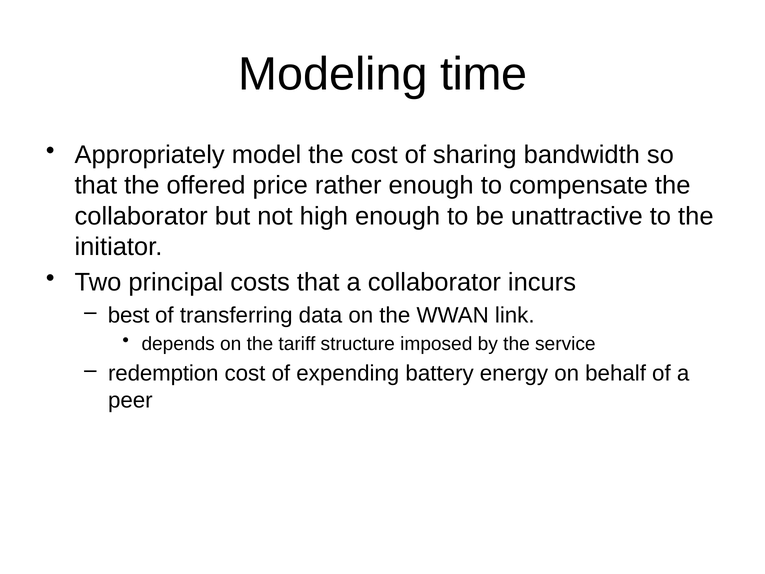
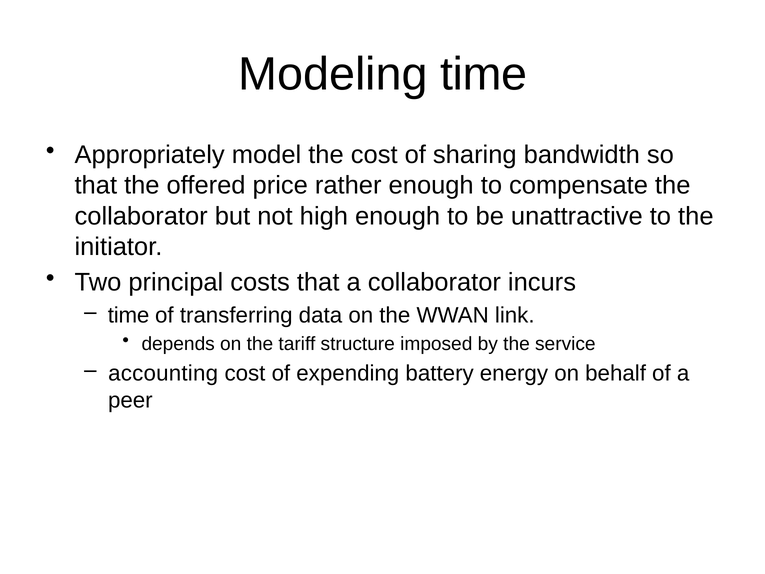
best at (129, 315): best -> time
redemption: redemption -> accounting
